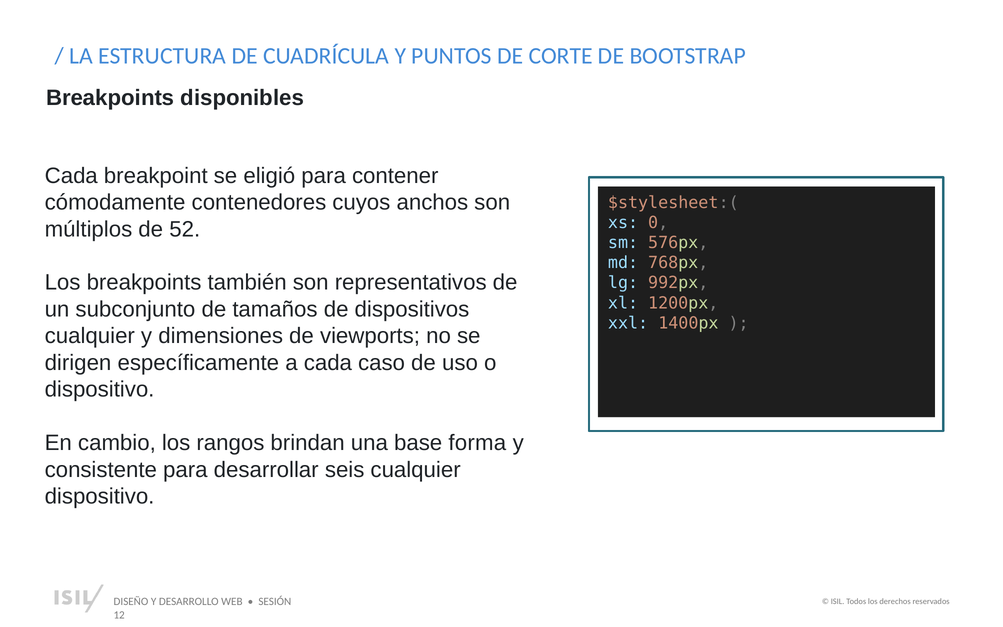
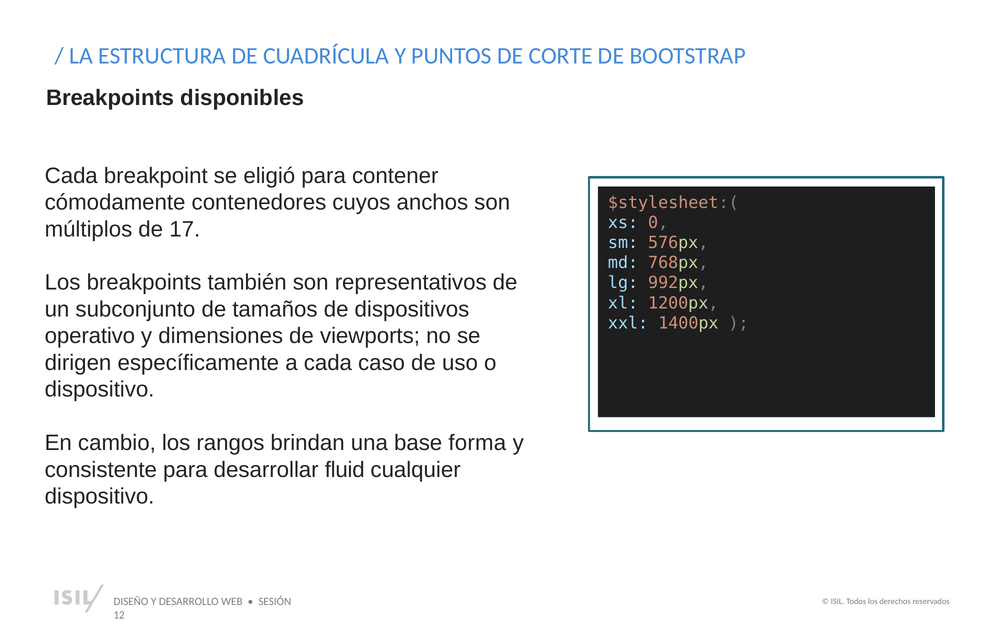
52: 52 -> 17
cualquier at (90, 336): cualquier -> operativo
seis: seis -> fluid
